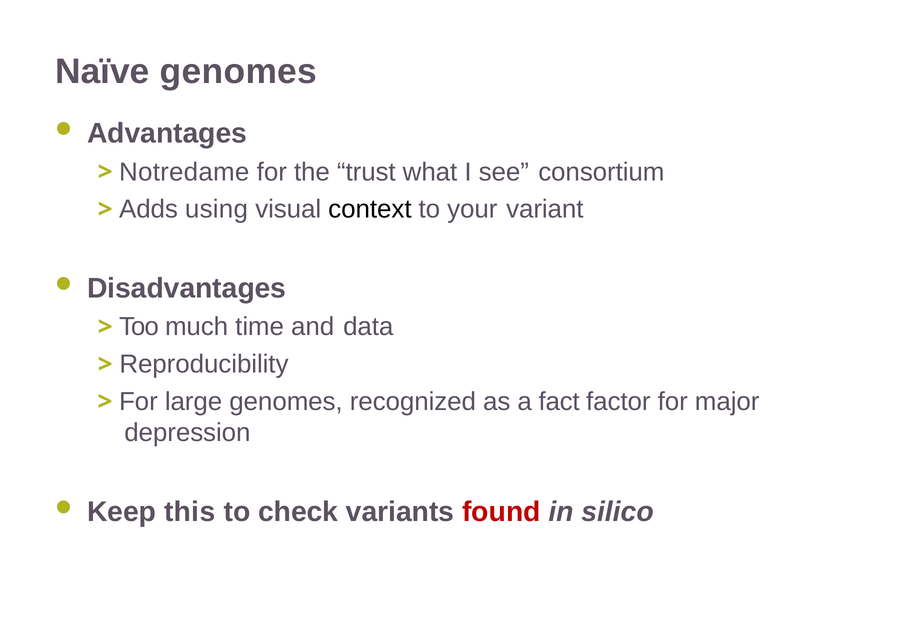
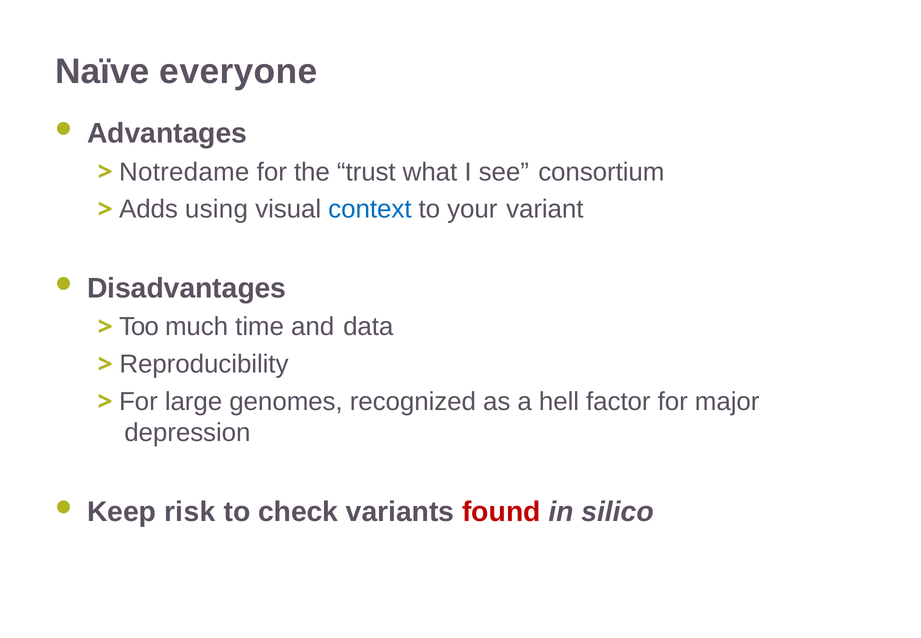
Naïve genomes: genomes -> everyone
context colour: black -> blue
fact: fact -> hell
this: this -> risk
